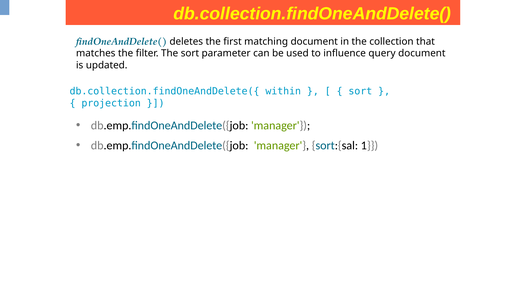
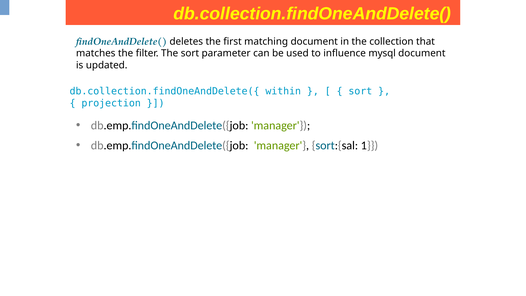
query: query -> mysql
